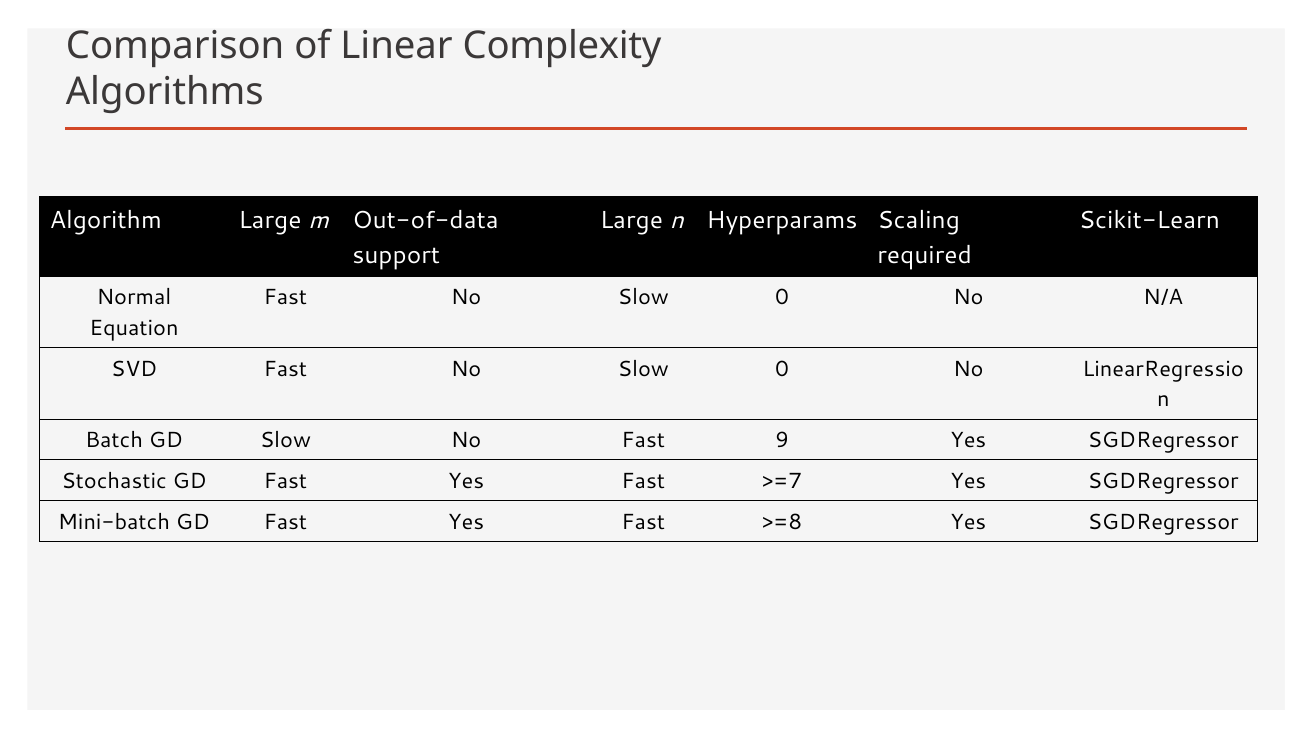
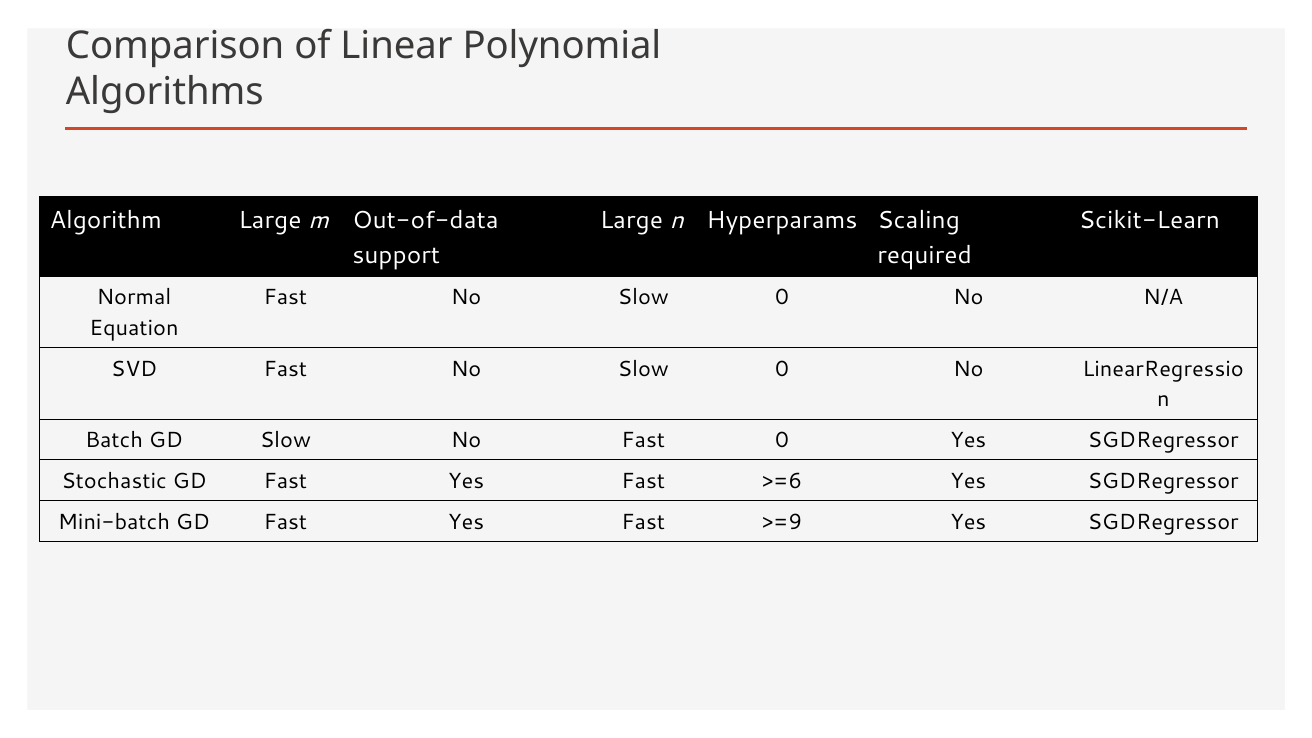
Complexity: Complexity -> Polynomial
Fast 9: 9 -> 0
>=7: >=7 -> >=6
>=8: >=8 -> >=9
